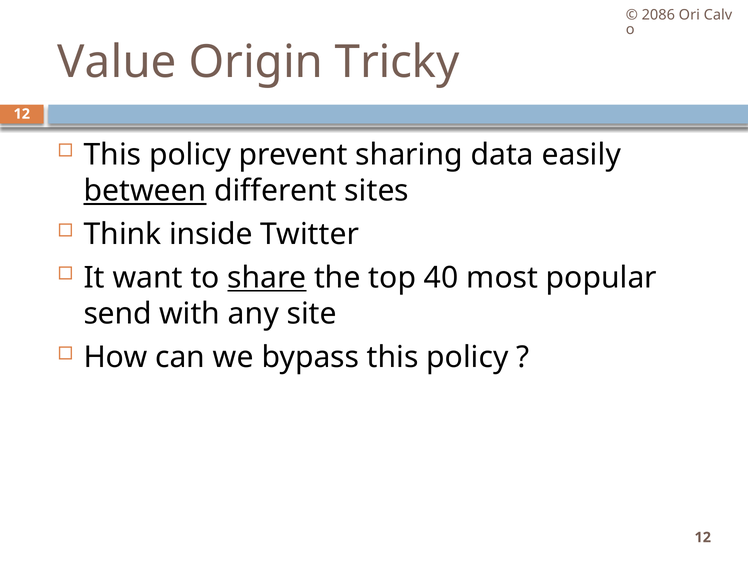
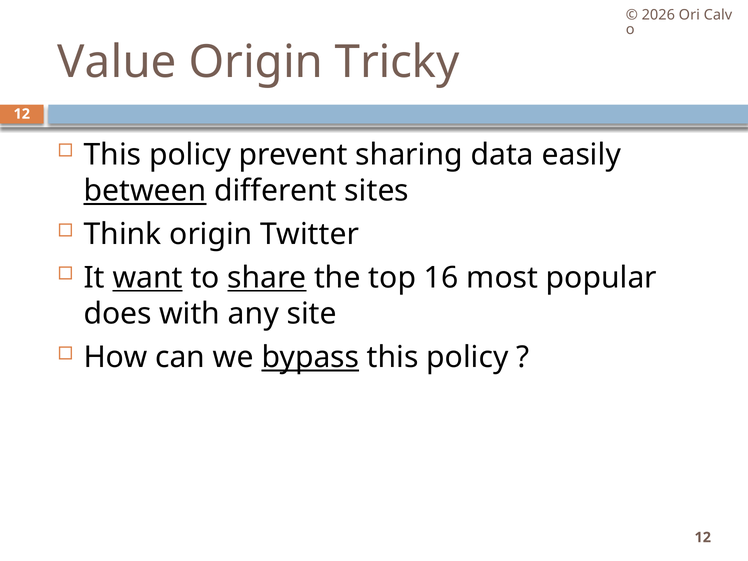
2086: 2086 -> 2026
Think inside: inside -> origin
want underline: none -> present
40: 40 -> 16
send: send -> does
bypass underline: none -> present
